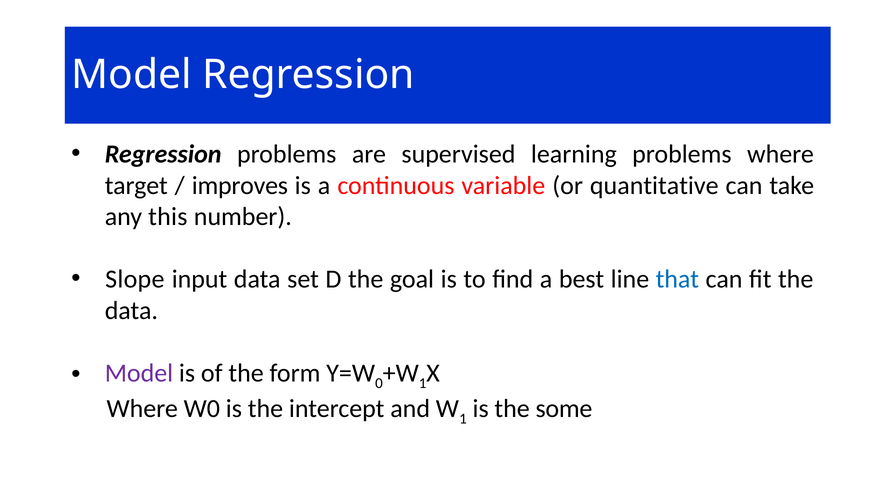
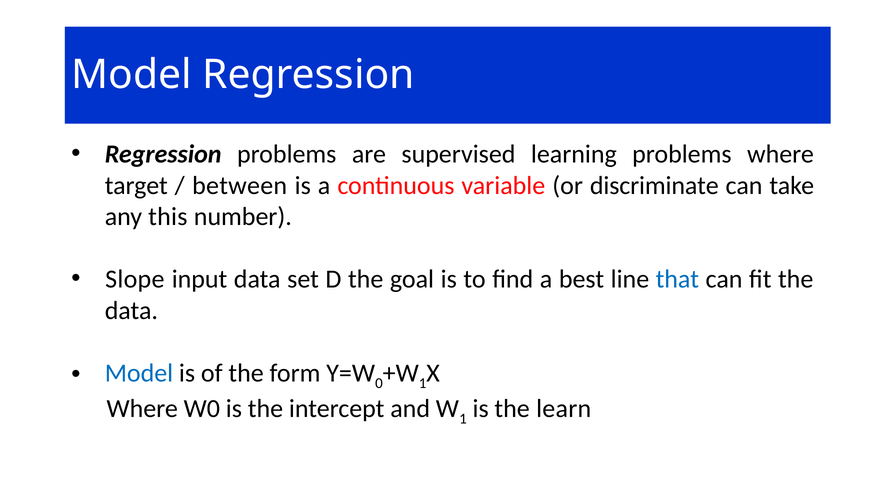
improves: improves -> between
quantitative: quantitative -> discriminate
Model at (139, 373) colour: purple -> blue
some: some -> learn
